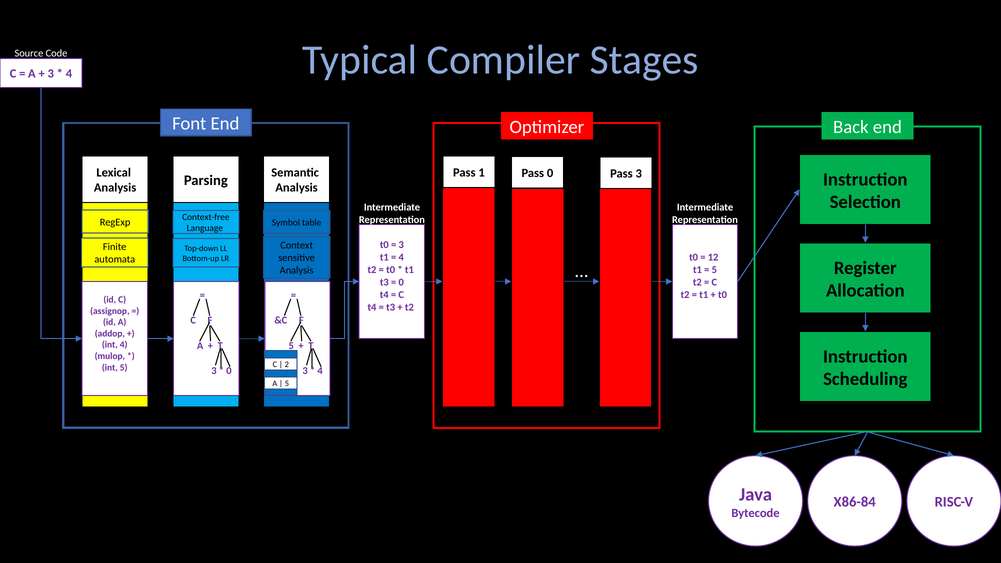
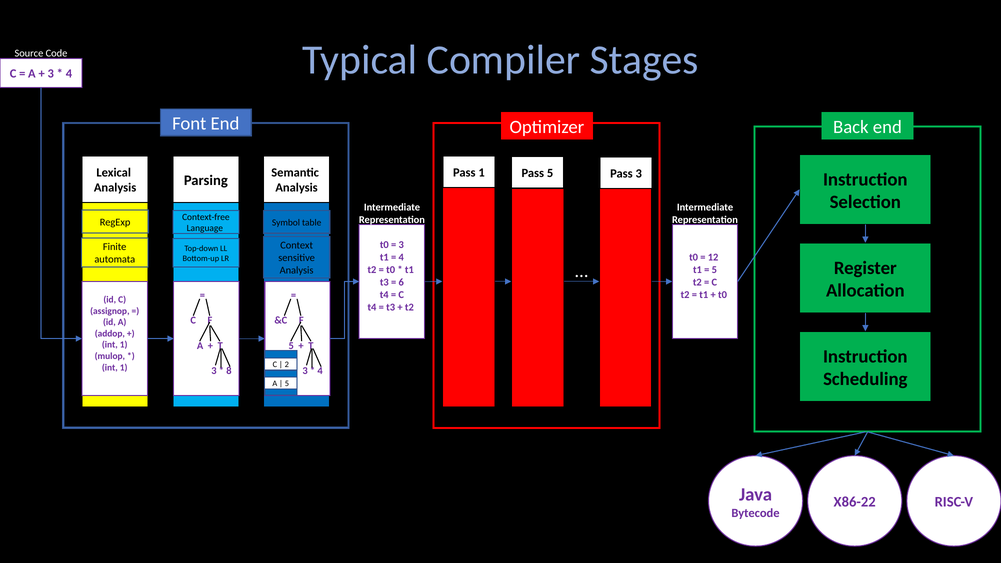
Pass 0: 0 -> 5
0 at (401, 282): 0 -> 6
4 at (124, 345): 4 -> 1
5 at (124, 368): 5 -> 1
0 at (229, 371): 0 -> 8
X86-84: X86-84 -> X86-22
